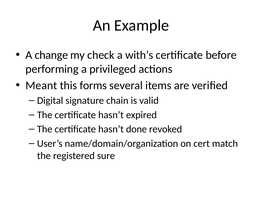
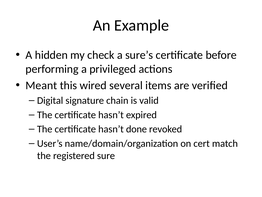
change: change -> hidden
with’s: with’s -> sure’s
forms: forms -> wired
